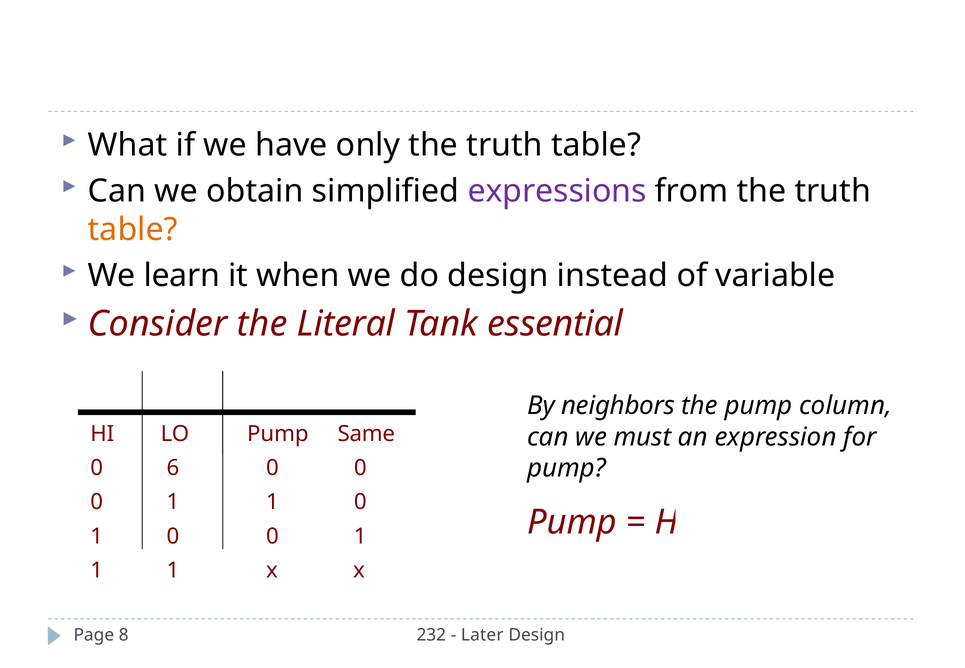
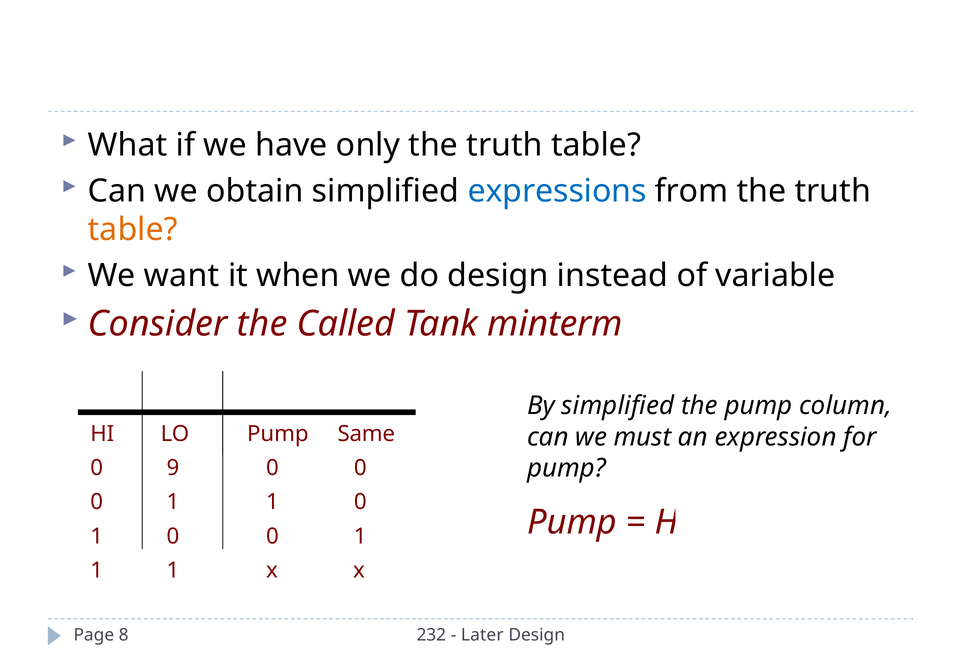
expressions colour: purple -> blue
learn: learn -> want
Literal: Literal -> Called
essential: essential -> minterm
By neighbors: neighbors -> simplified
6: 6 -> 9
